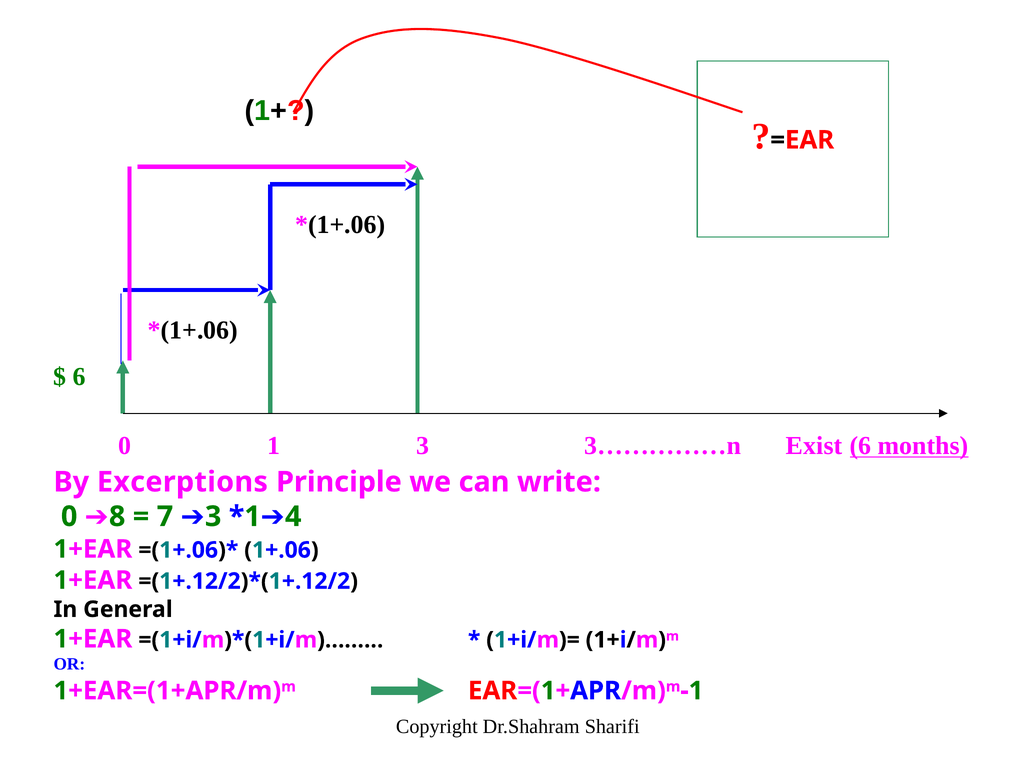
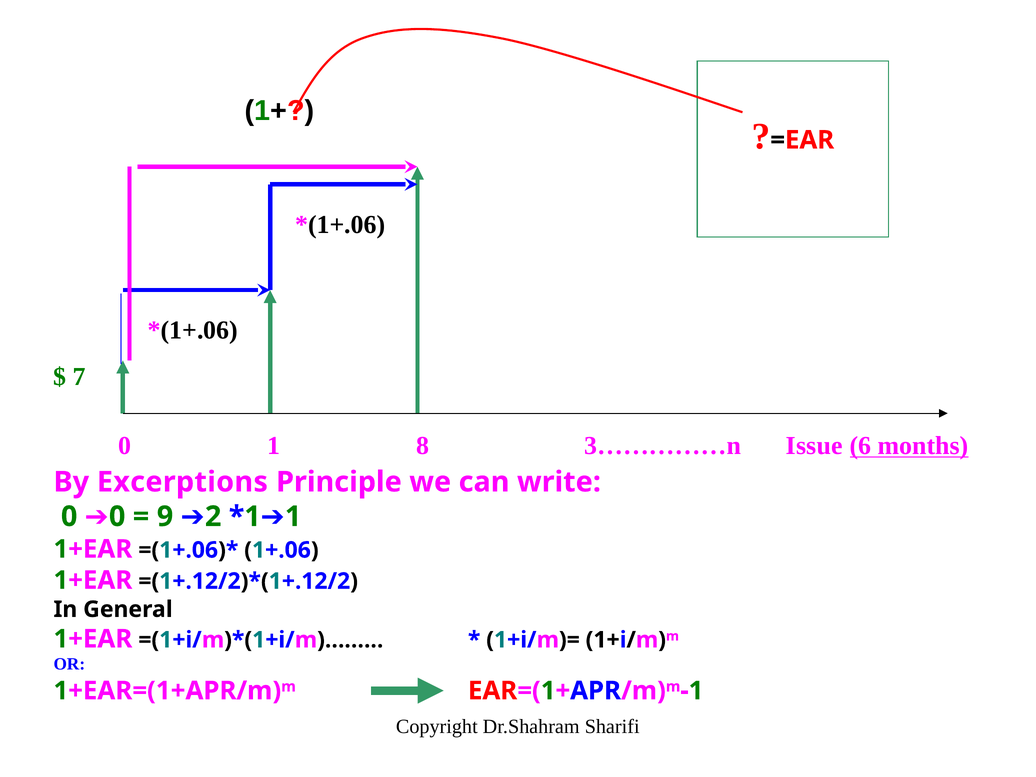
6 at (79, 377): 6 -> 7
1 3: 3 -> 8
Exist: Exist -> Issue
8 at (117, 517): 8 -> 0
7: 7 -> 9
3 at (213, 517): 3 -> 2
4 at (293, 517): 4 -> 1
